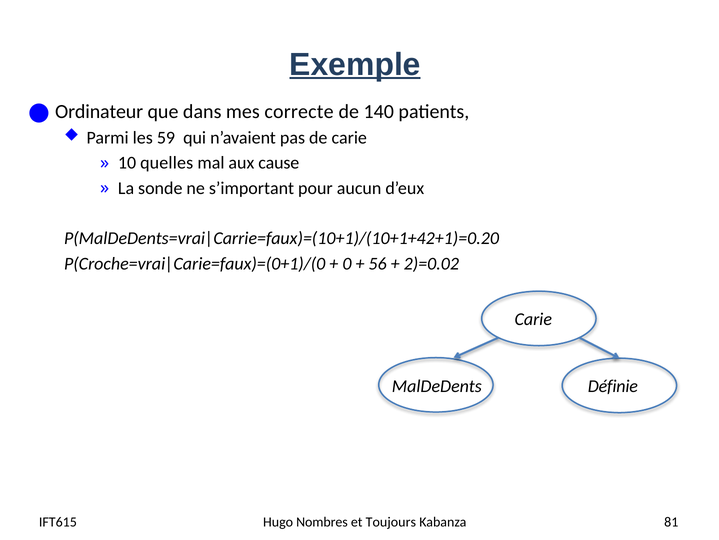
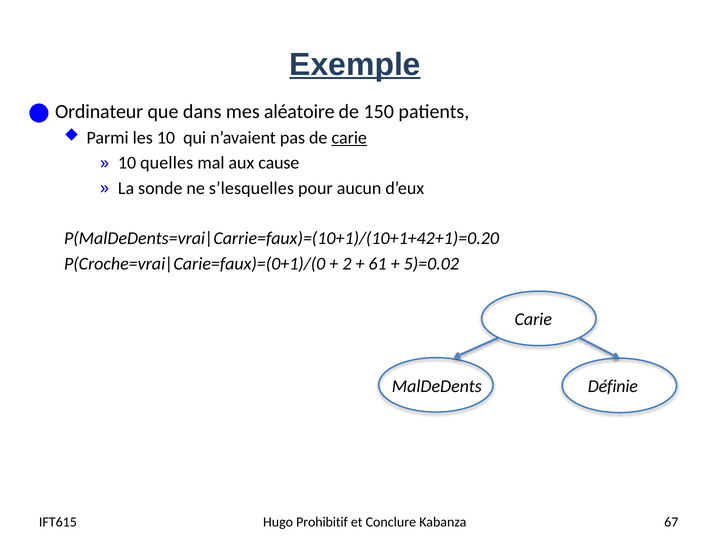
correcte: correcte -> aléatoire
140: 140 -> 150
les 59: 59 -> 10
carie at (349, 138) underline: none -> present
s’important: s’important -> s’lesquelles
0: 0 -> 2
56: 56 -> 61
2)=0.02: 2)=0.02 -> 5)=0.02
Nombres: Nombres -> Prohibitif
Toujours: Toujours -> Conclure
81: 81 -> 67
